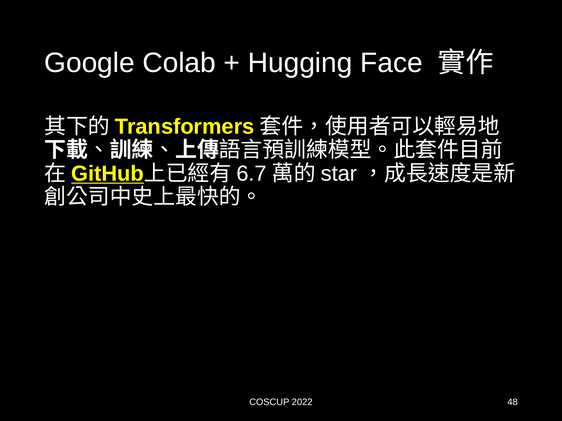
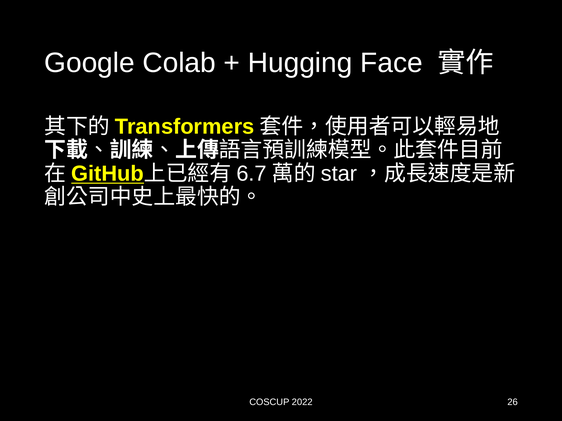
48: 48 -> 26
